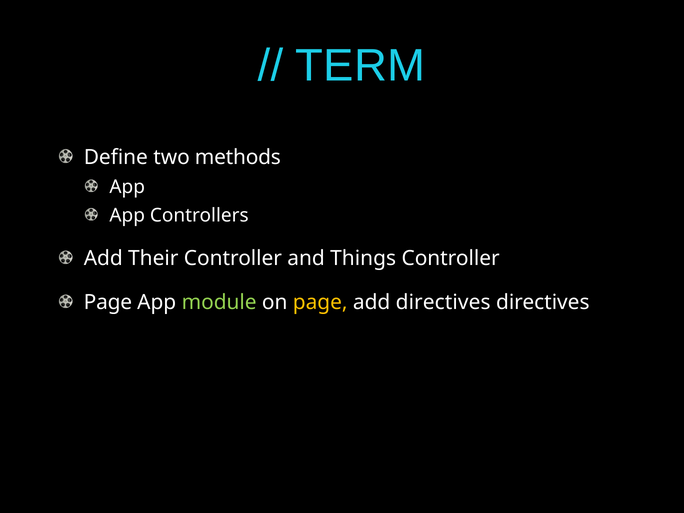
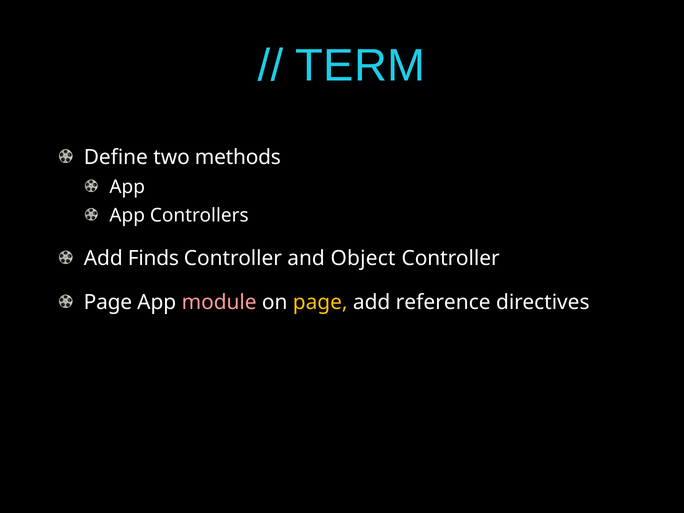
Their: Their -> Finds
Things: Things -> Object
module colour: light green -> pink
add directives: directives -> reference
